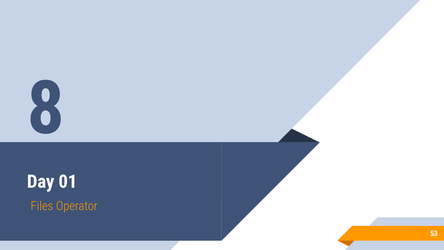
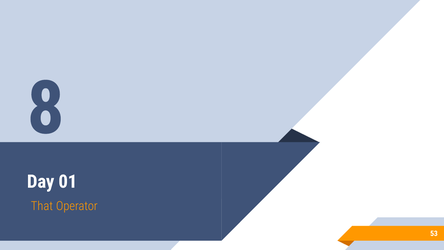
Files: Files -> That
